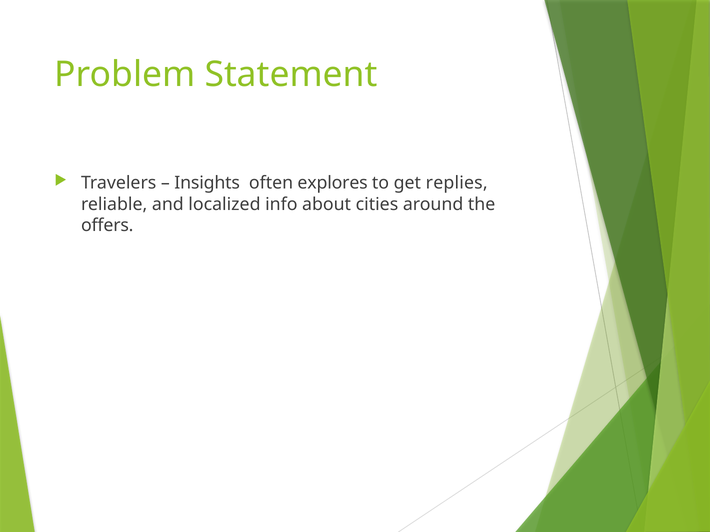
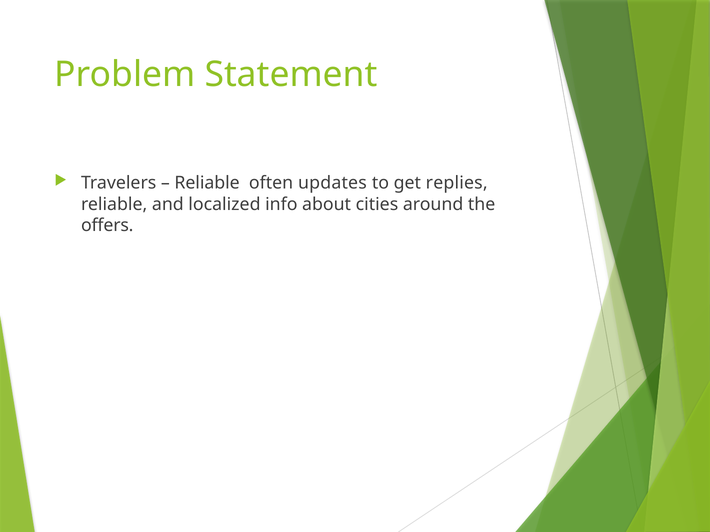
Insights at (207, 183): Insights -> Reliable
explores: explores -> updates
